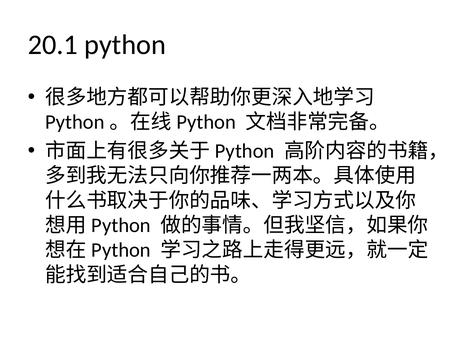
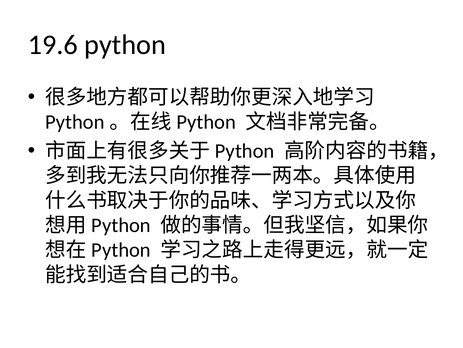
20.1: 20.1 -> 19.6
